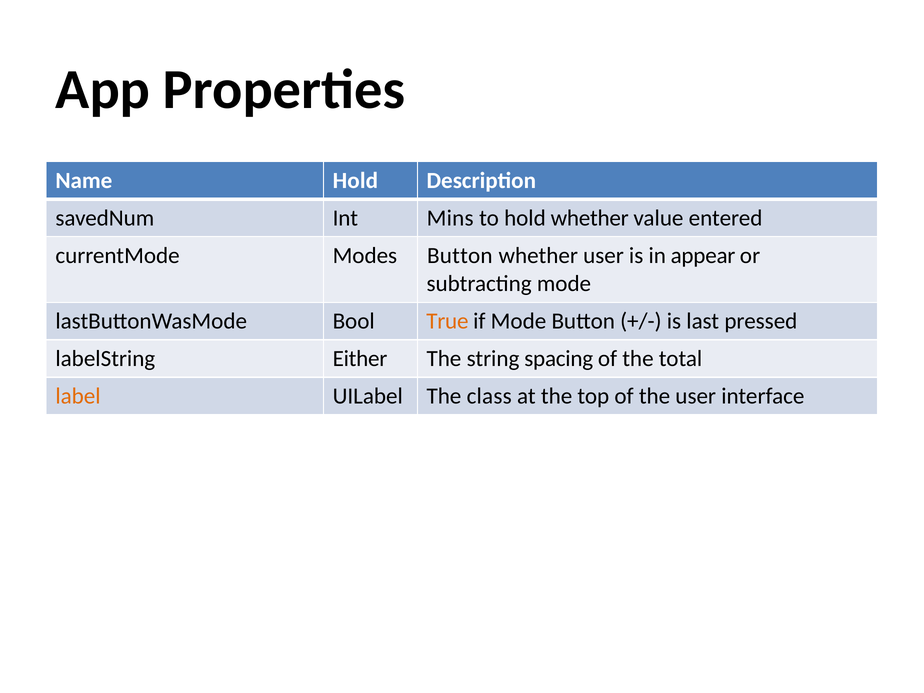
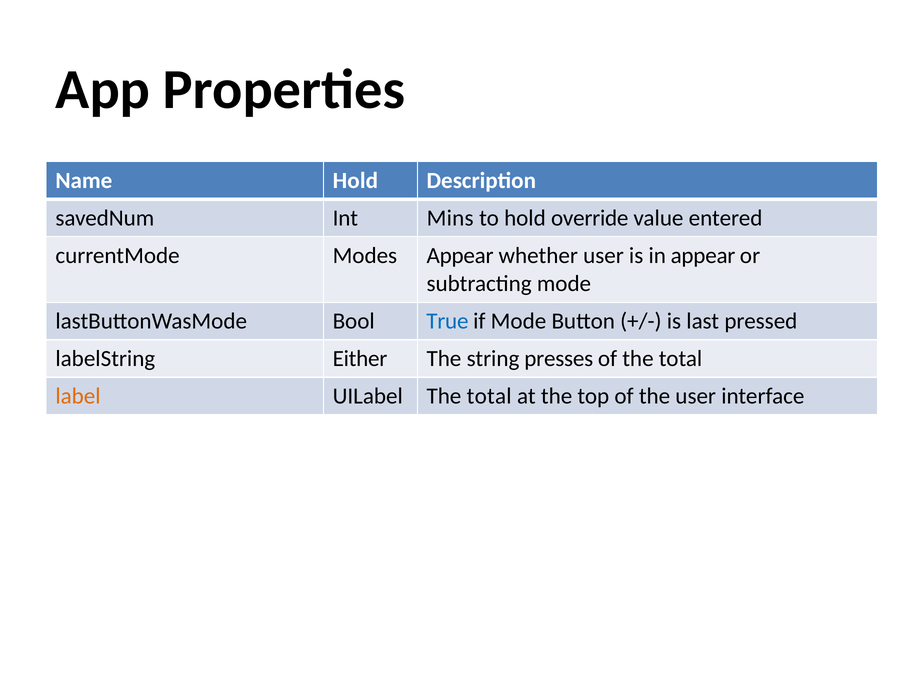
hold whether: whether -> override
Modes Button: Button -> Appear
True colour: orange -> blue
spacing: spacing -> presses
UILabel The class: class -> total
